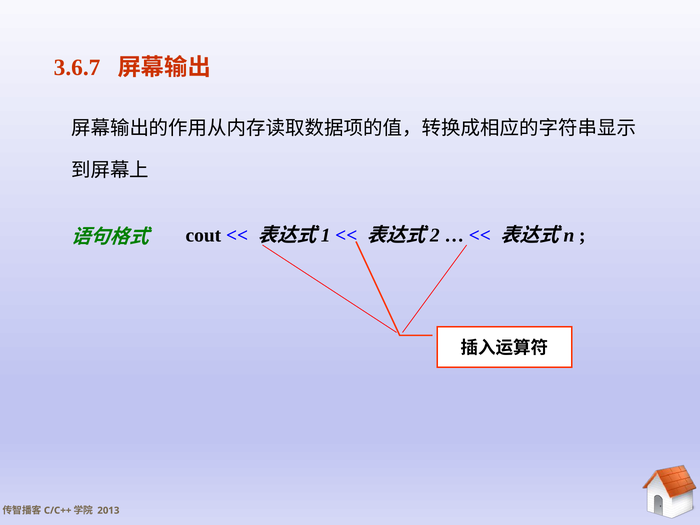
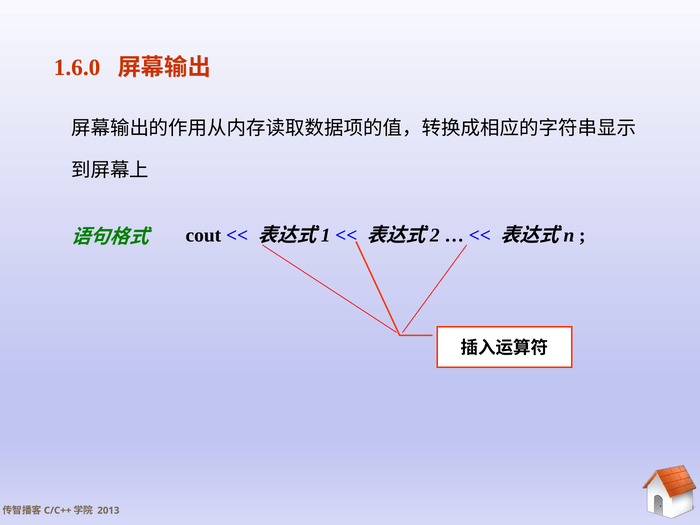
3.6.7: 3.6.7 -> 1.6.0
